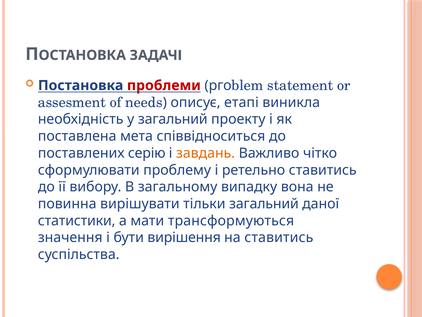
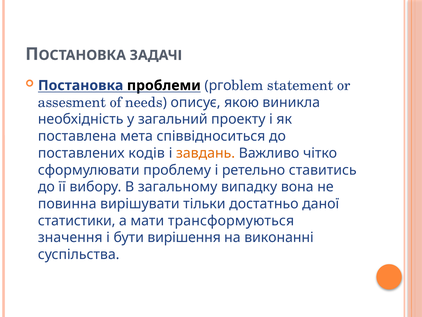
проблеми colour: red -> black
етапі: етапі -> якою
серію: серію -> кодів
тільки загальний: загальний -> достатньо
на ставитись: ставитись -> виконанні
